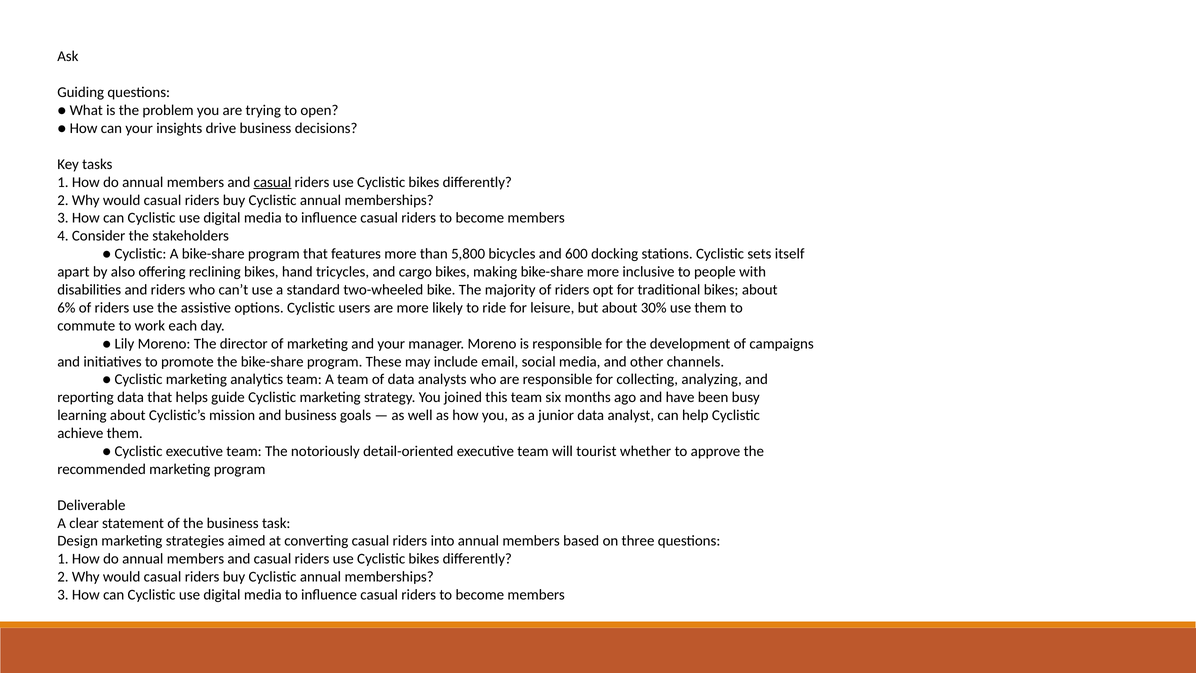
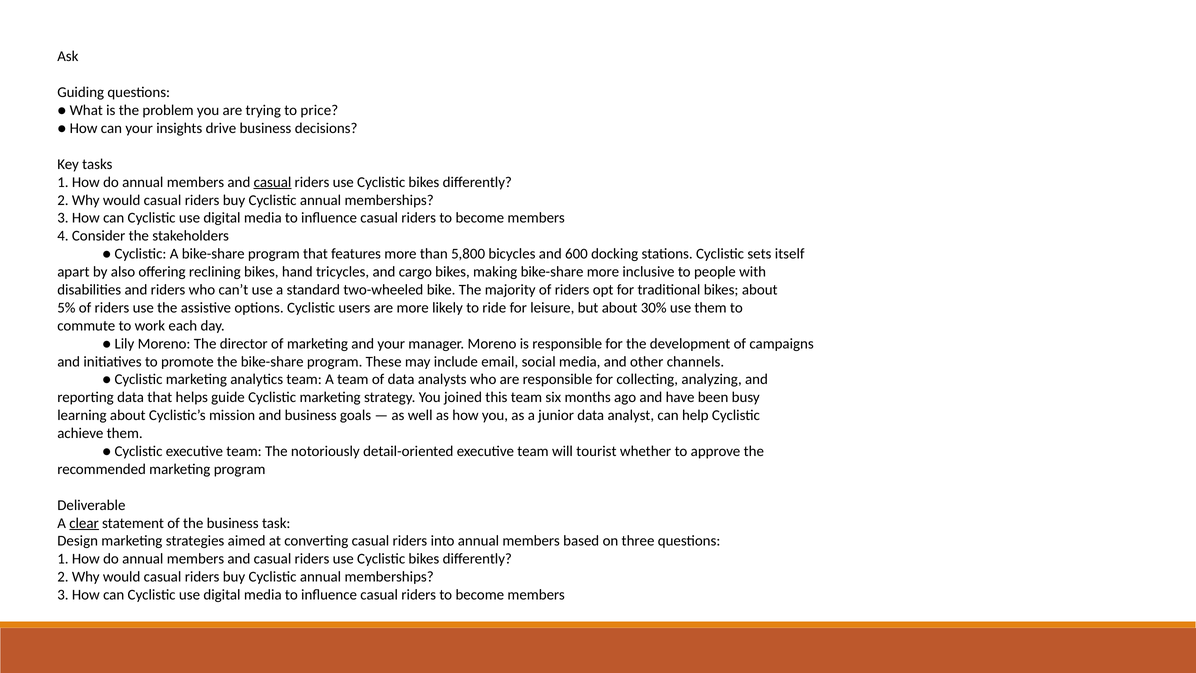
open: open -> price
6%: 6% -> 5%
clear underline: none -> present
